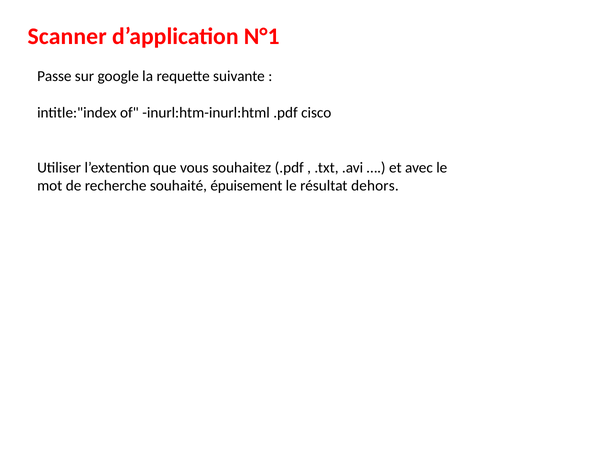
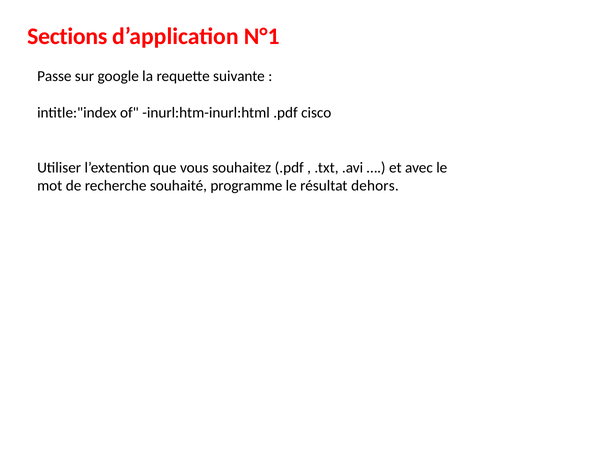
Scanner: Scanner -> Sections
épuisement: épuisement -> programme
